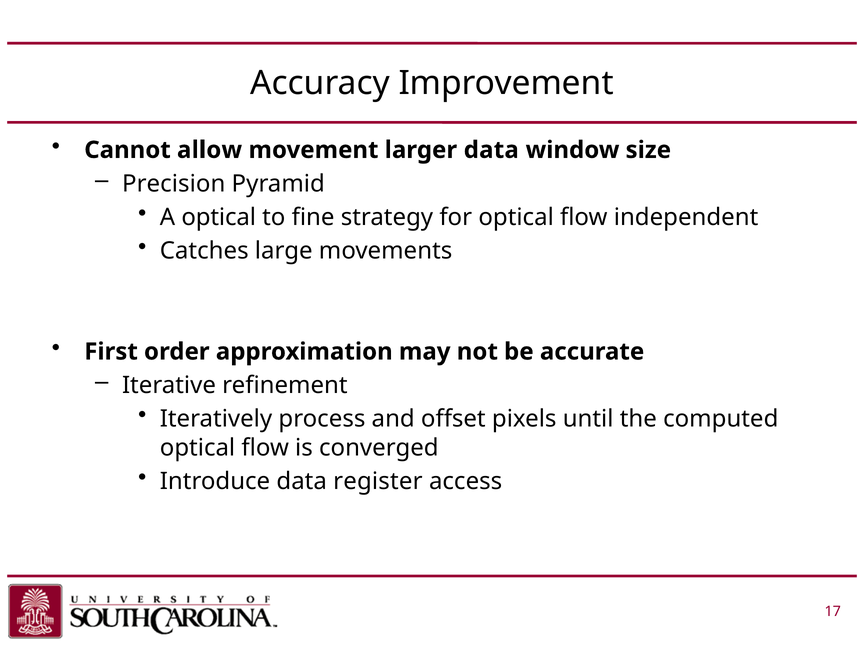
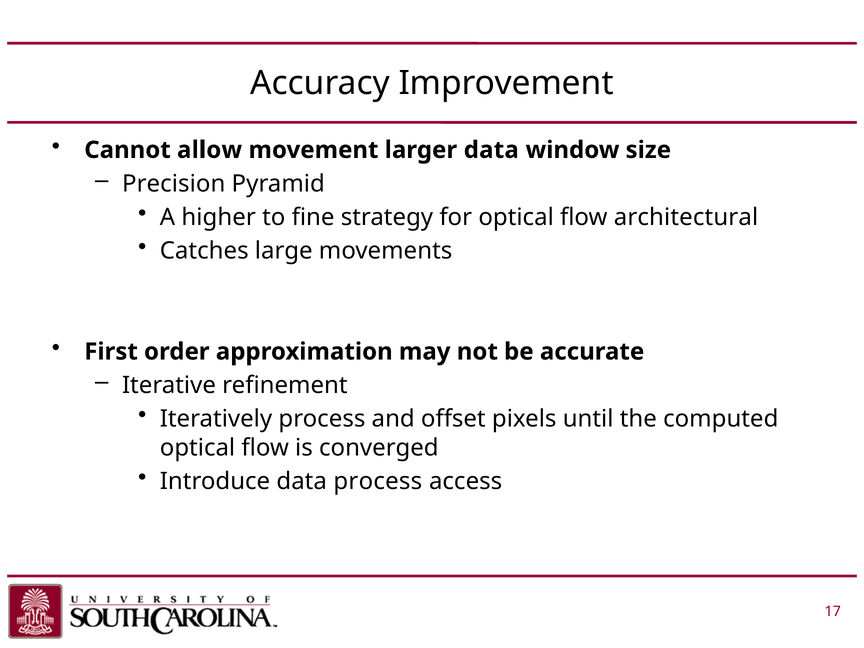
A optical: optical -> higher
independent: independent -> architectural
data register: register -> process
